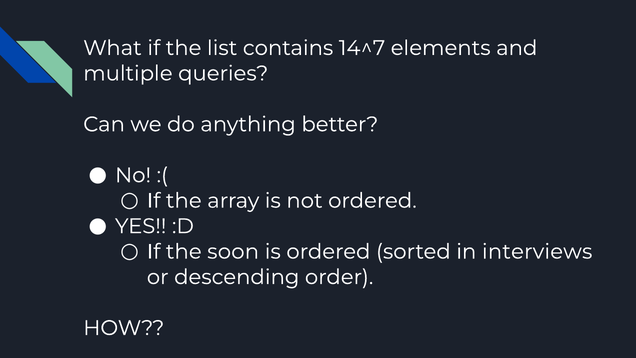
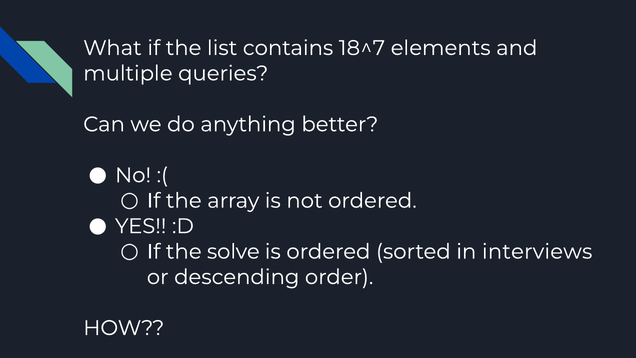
14^7: 14^7 -> 18^7
soon: soon -> solve
